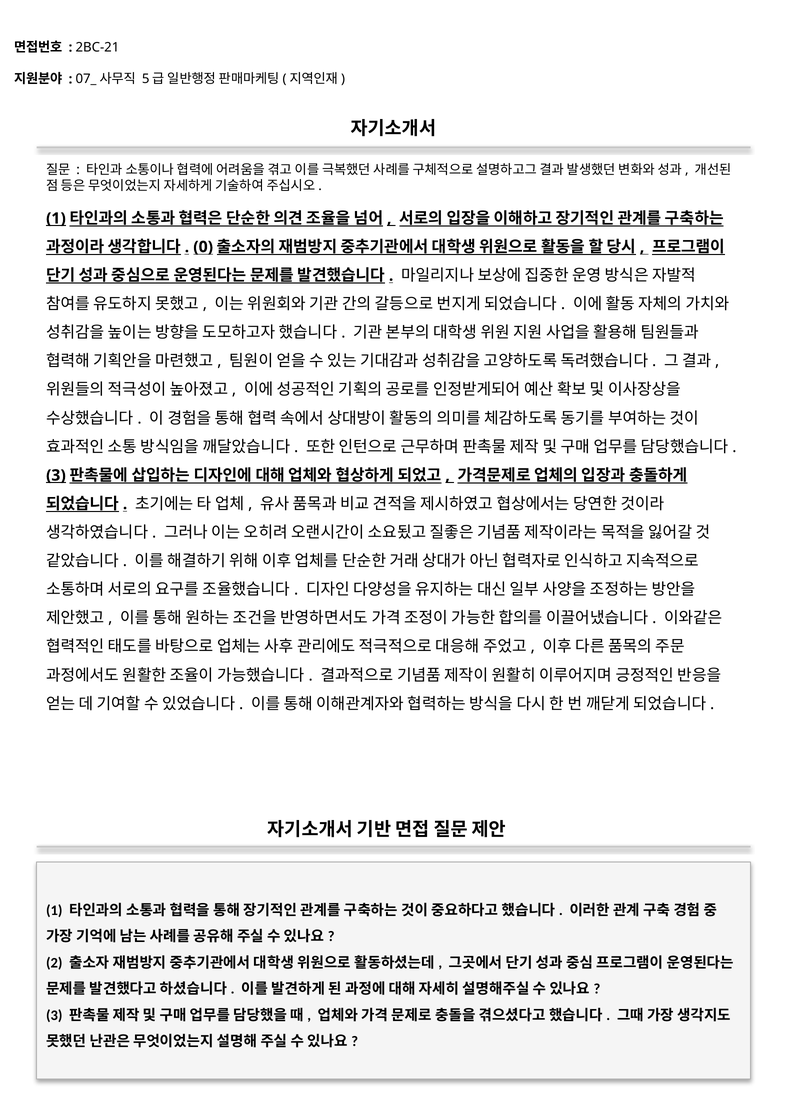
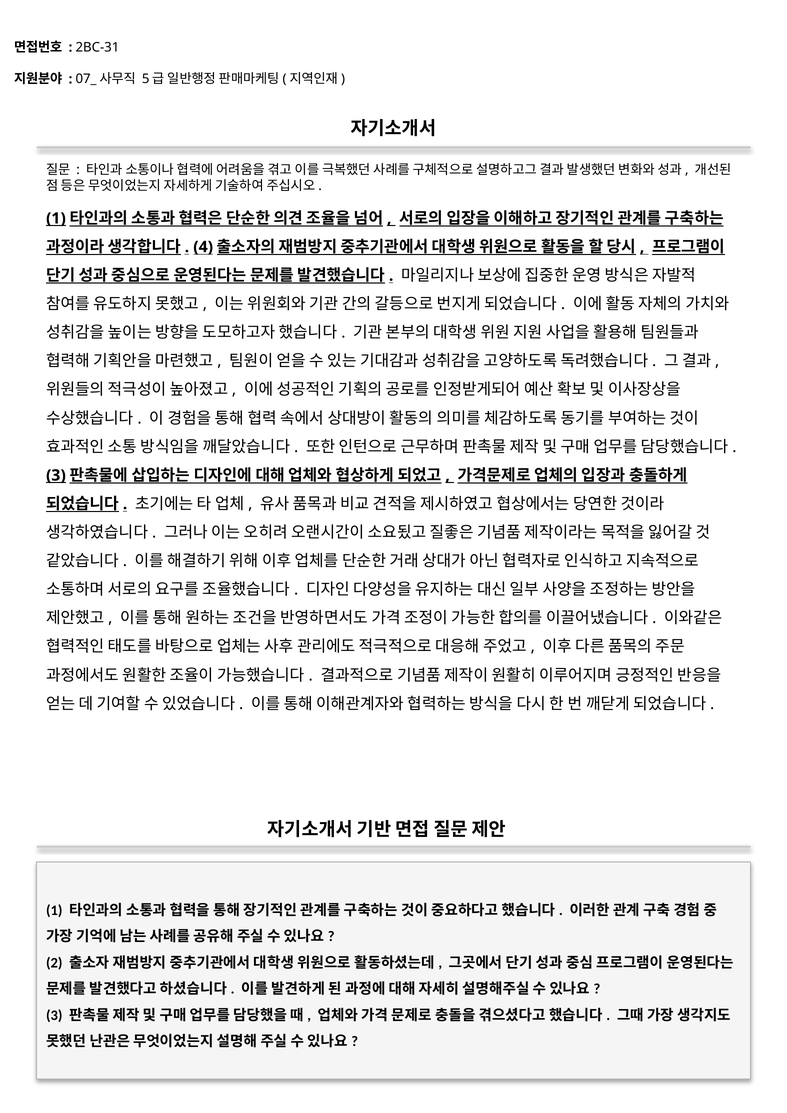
2BC-21: 2BC-21 -> 2BC-31
0: 0 -> 4
